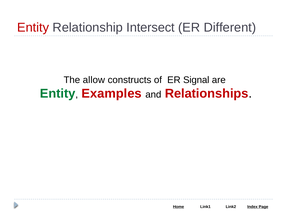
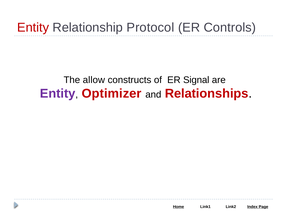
Intersect: Intersect -> Protocol
Different: Different -> Controls
Entity at (58, 94) colour: green -> purple
Examples: Examples -> Optimizer
